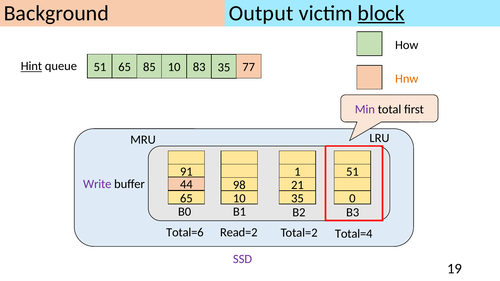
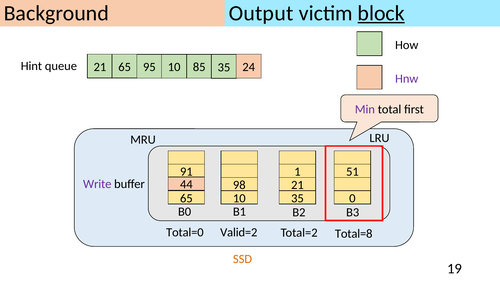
Hint underline: present -> none
queue 51: 51 -> 21
85: 85 -> 95
83: 83 -> 85
77: 77 -> 24
Hnw colour: orange -> purple
Read=2: Read=2 -> Valid=2
Total=4: Total=4 -> Total=8
Total=6: Total=6 -> Total=0
SSD colour: purple -> orange
